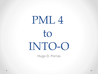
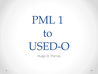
PML 4: 4 -> 1
INTO-O: INTO-O -> USED-O
